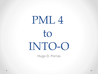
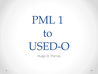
PML 4: 4 -> 1
INTO-O: INTO-O -> USED-O
